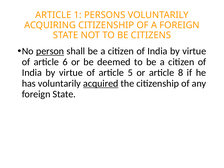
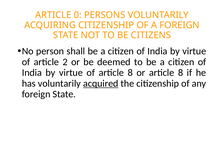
1: 1 -> 0
person underline: present -> none
6: 6 -> 2
of article 5: 5 -> 8
